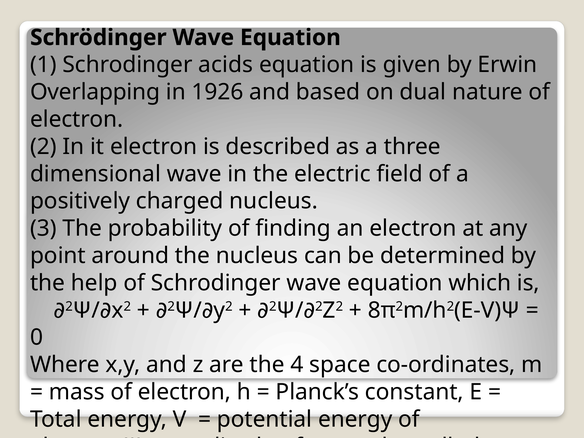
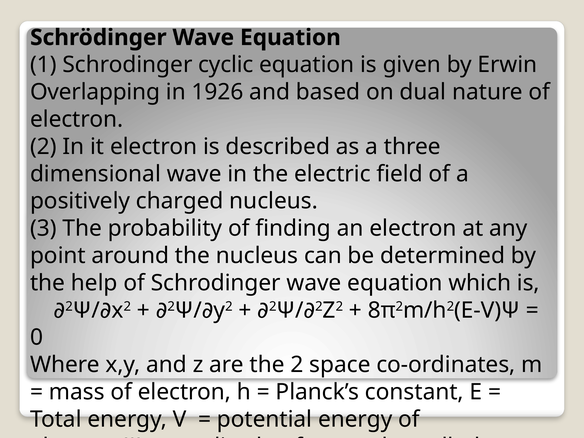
acids: acids -> cyclic
the 4: 4 -> 2
